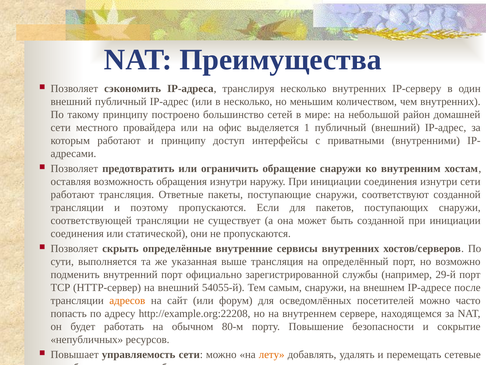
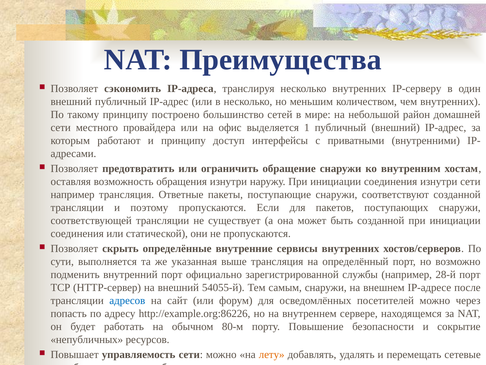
работают at (73, 194): работают -> например
29-й: 29-й -> 28-й
адресов colour: orange -> blue
часто: часто -> через
http://example.org:22208: http://example.org:22208 -> http://example.org:86226
